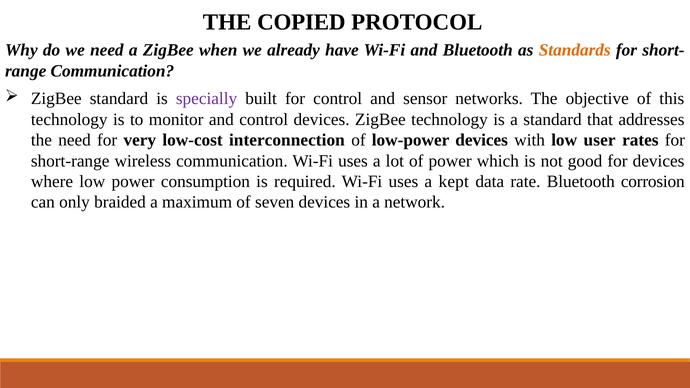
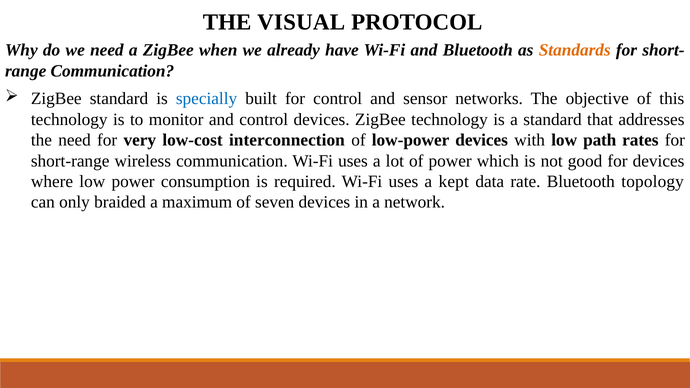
COPIED: COPIED -> VISUAL
specially colour: purple -> blue
user: user -> path
corrosion: corrosion -> topology
